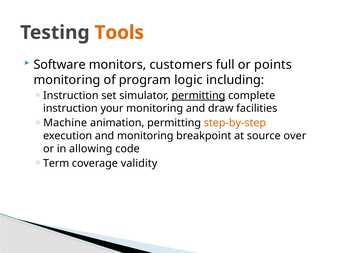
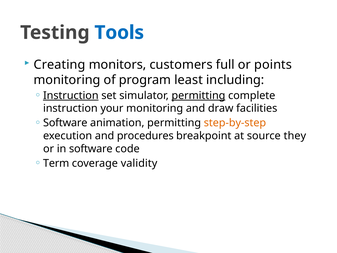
Tools colour: orange -> blue
Software: Software -> Creating
logic: logic -> least
Instruction at (71, 95) underline: none -> present
Machine at (65, 123): Machine -> Software
and monitoring: monitoring -> procedures
over: over -> they
in allowing: allowing -> software
